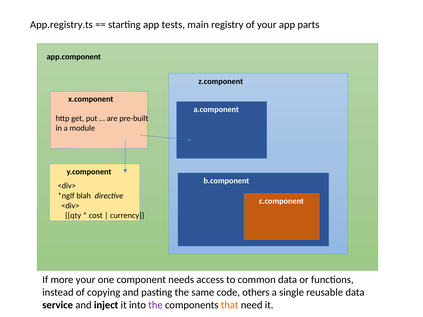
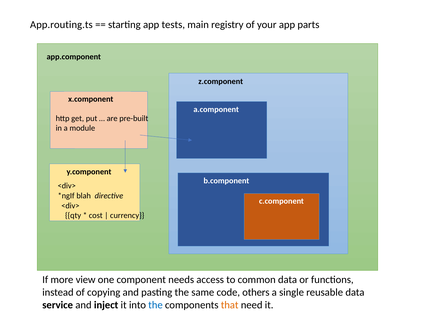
App.registry.ts: App.registry.ts -> App.routing.ts
more your: your -> view
the at (156, 305) colour: purple -> blue
